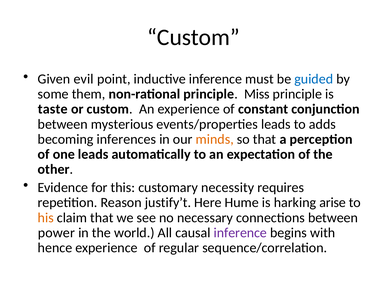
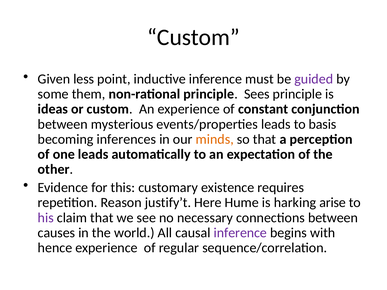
evil: evil -> less
guided colour: blue -> purple
Miss: Miss -> Sees
taste: taste -> ideas
adds: adds -> basis
necessity: necessity -> existence
his colour: orange -> purple
power: power -> causes
